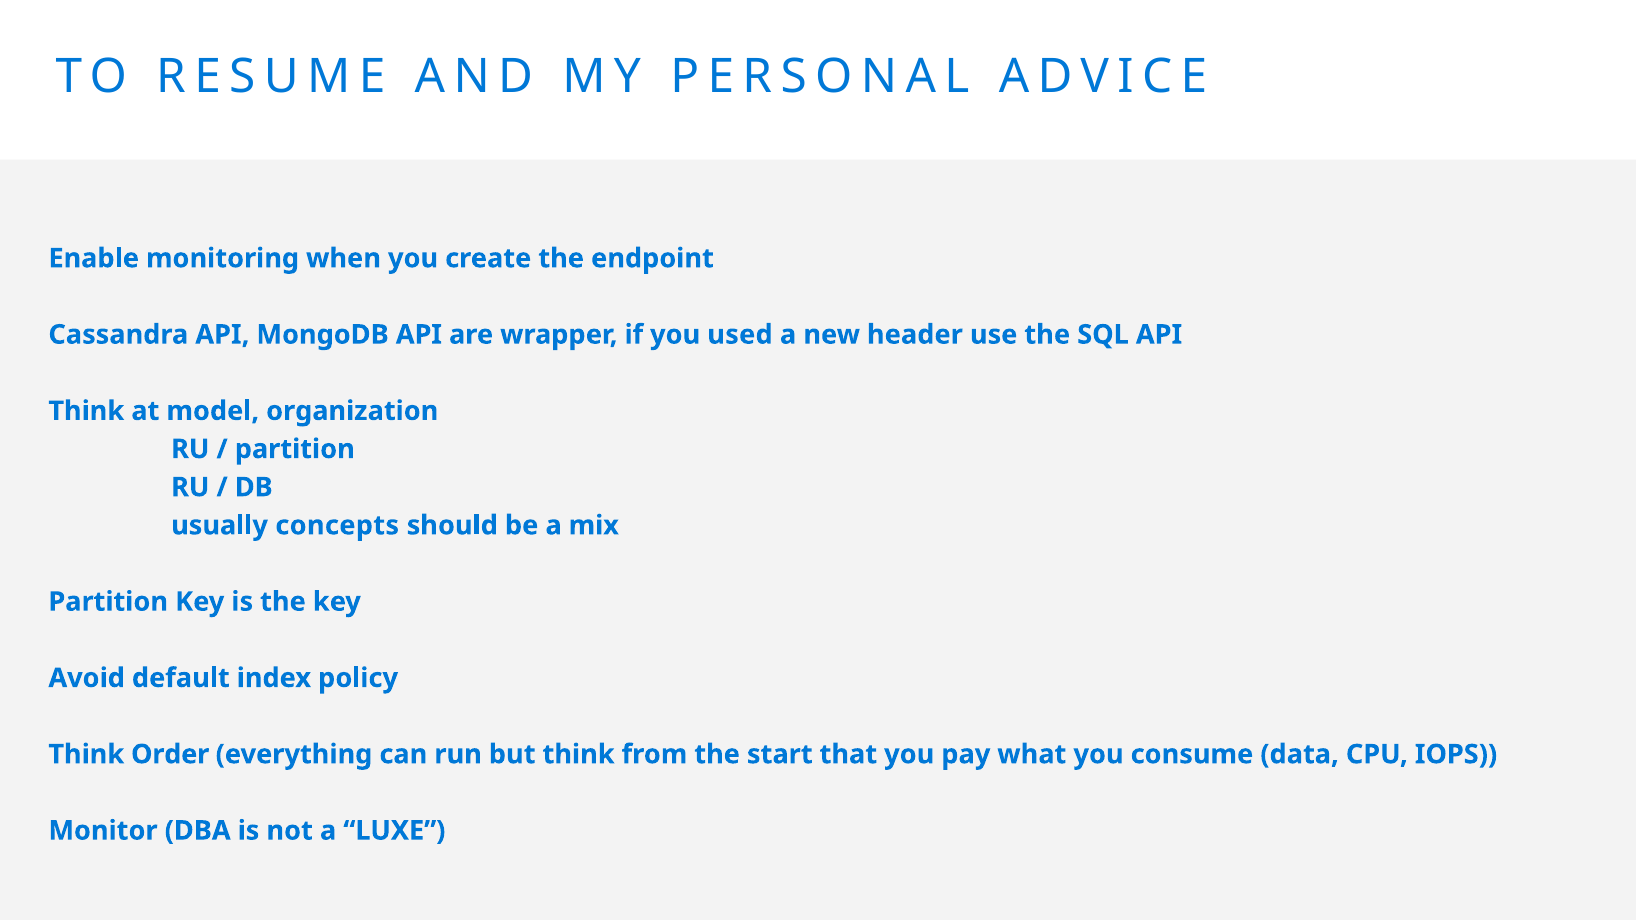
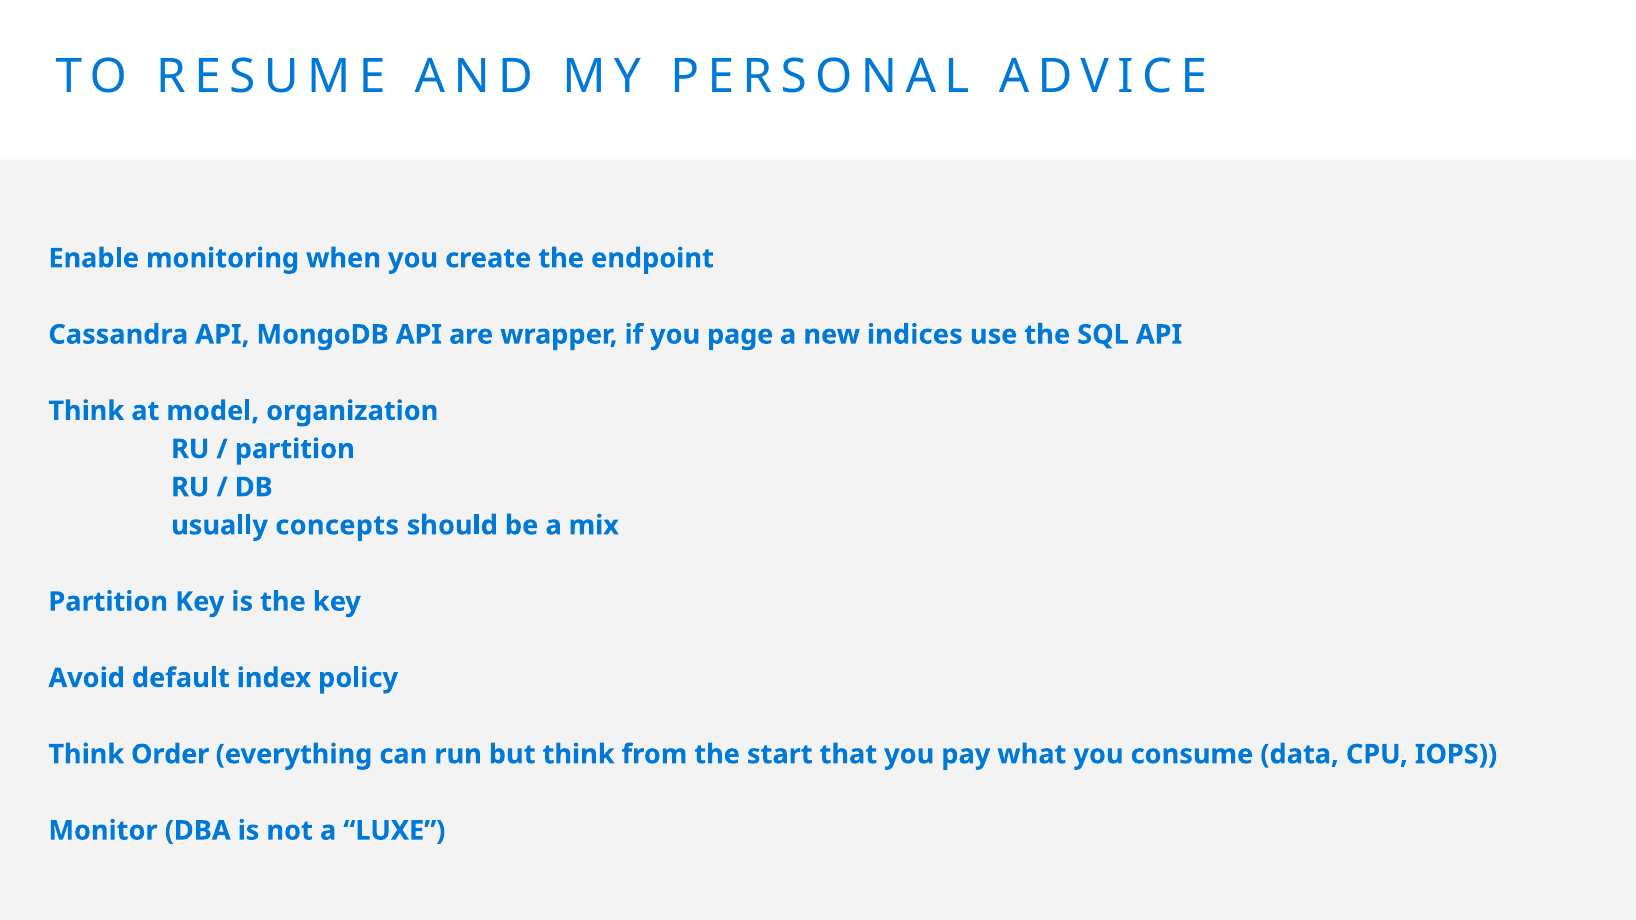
used: used -> page
header: header -> indices
